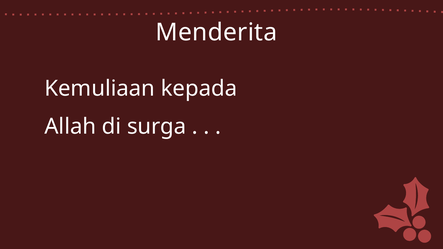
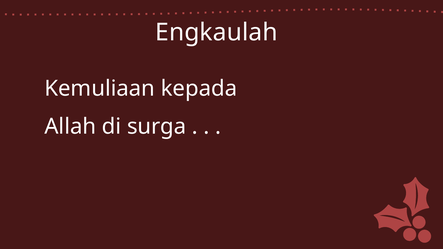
Menderita: Menderita -> Engkaulah
